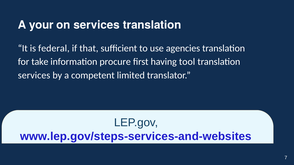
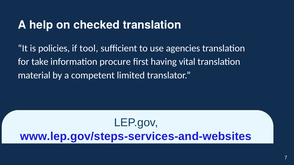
your: your -> help
on services: services -> checked
federal: federal -> policies
that: that -> tool
tool: tool -> vital
services at (34, 75): services -> material
